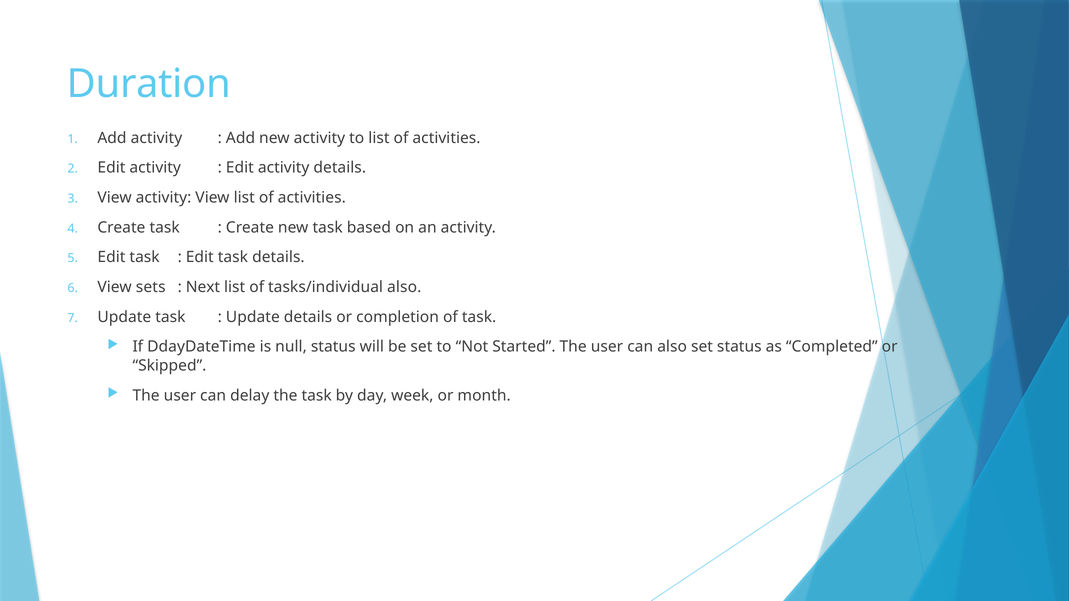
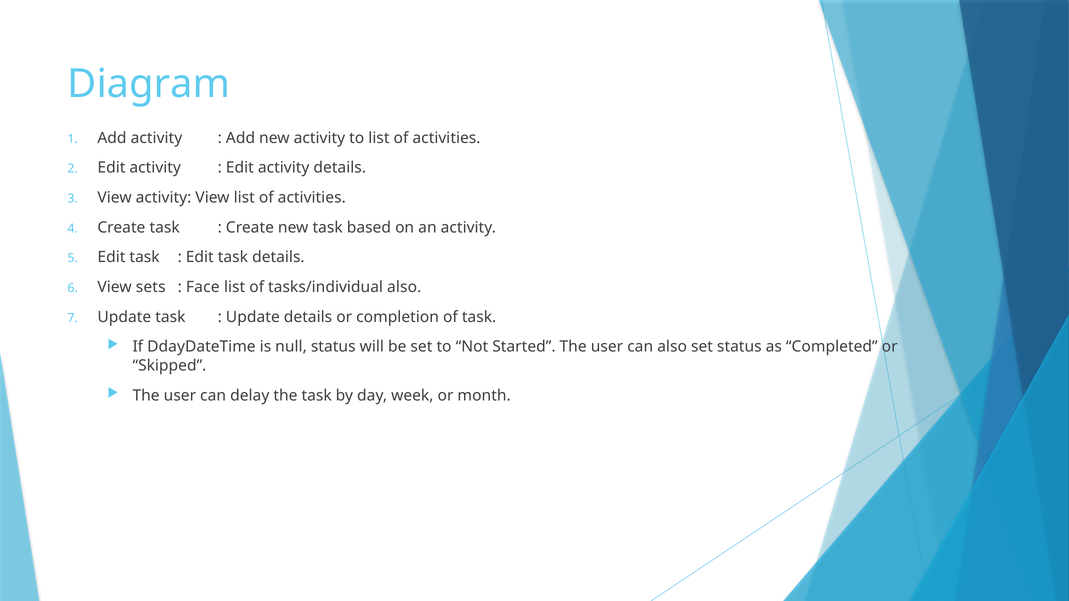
Duration: Duration -> Diagram
Next: Next -> Face
